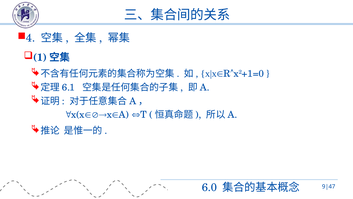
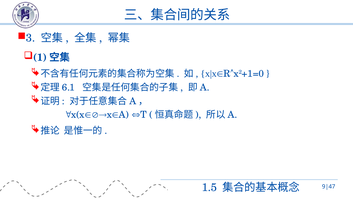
4: 4 -> 3
6.0: 6.0 -> 1.5
